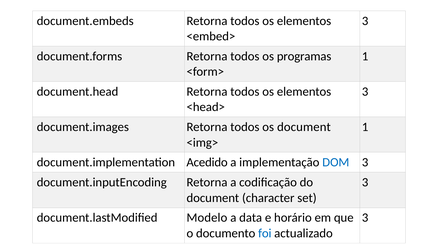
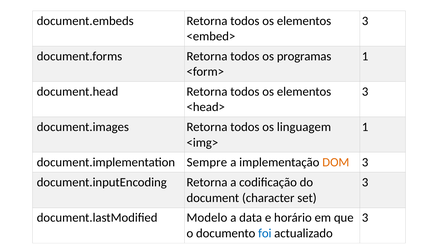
os document: document -> linguagem
Acedido: Acedido -> Sempre
DOM colour: blue -> orange
